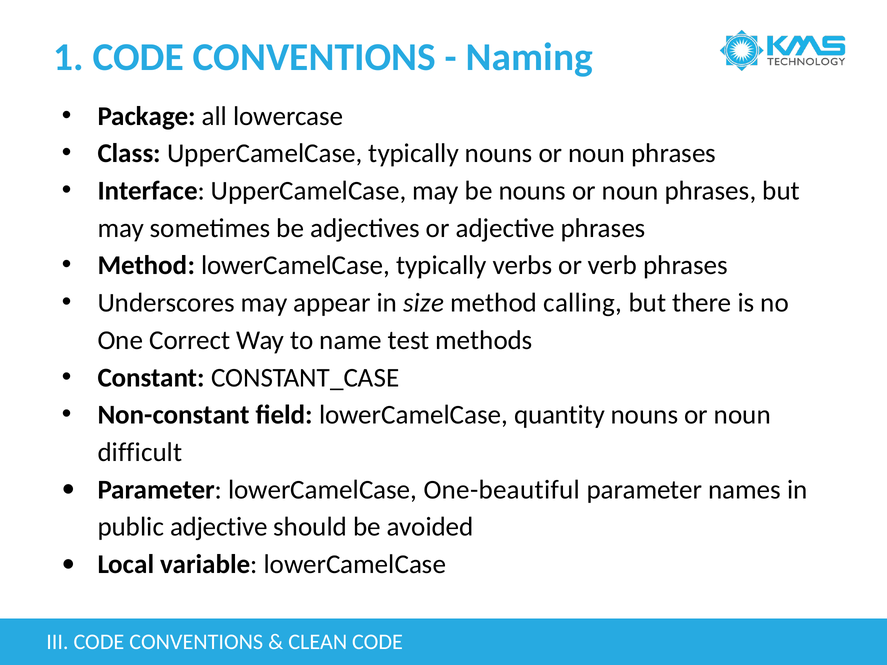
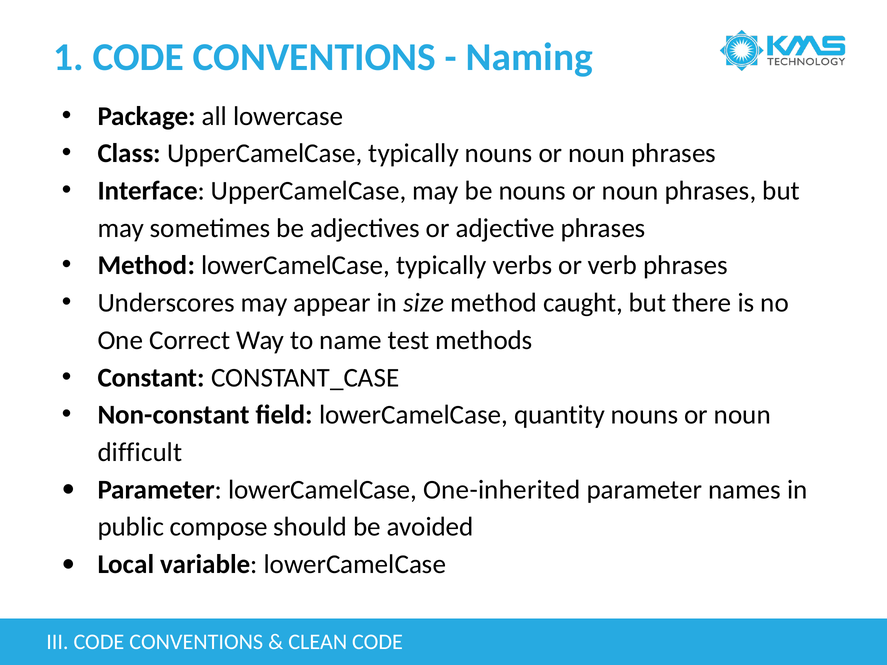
calling: calling -> caught
One-beautiful: One-beautiful -> One-inherited
public adjective: adjective -> compose
